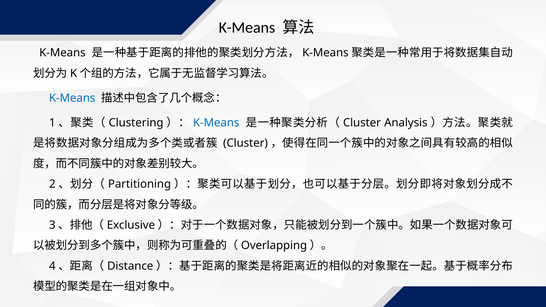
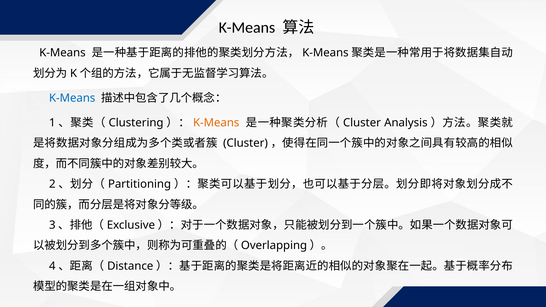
K-Means at (216, 123) colour: blue -> orange
